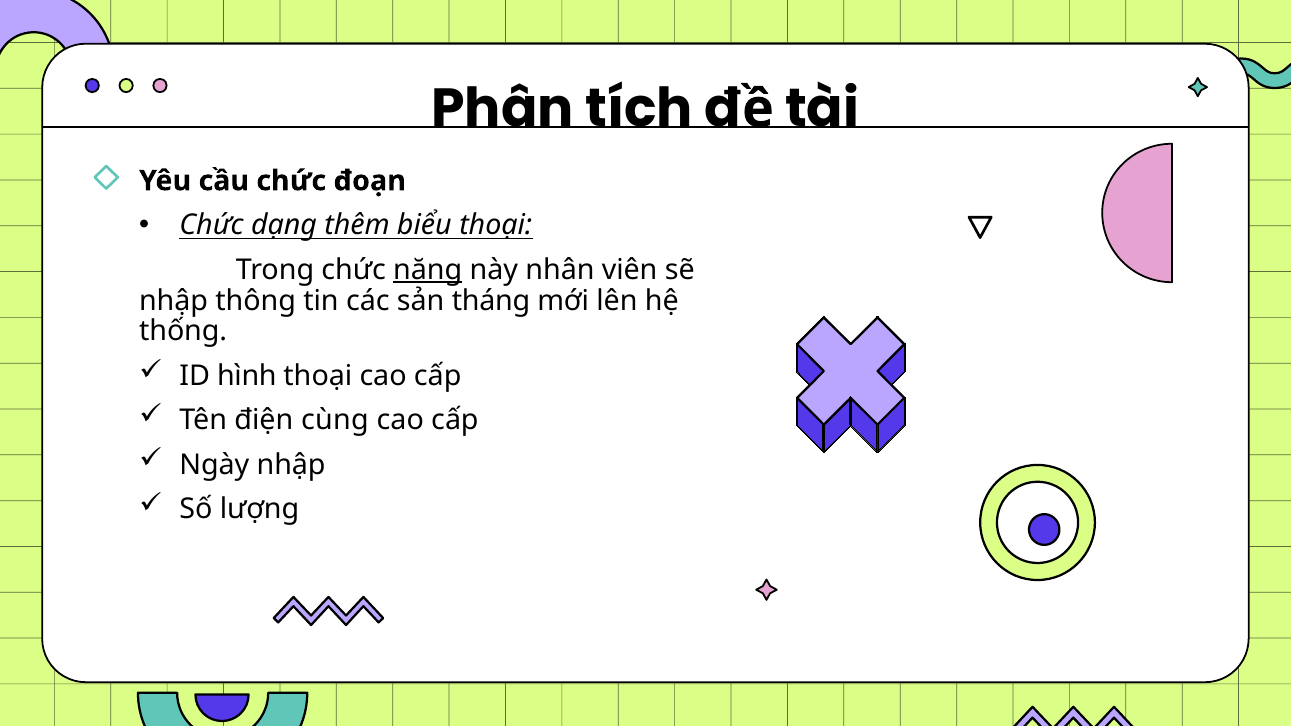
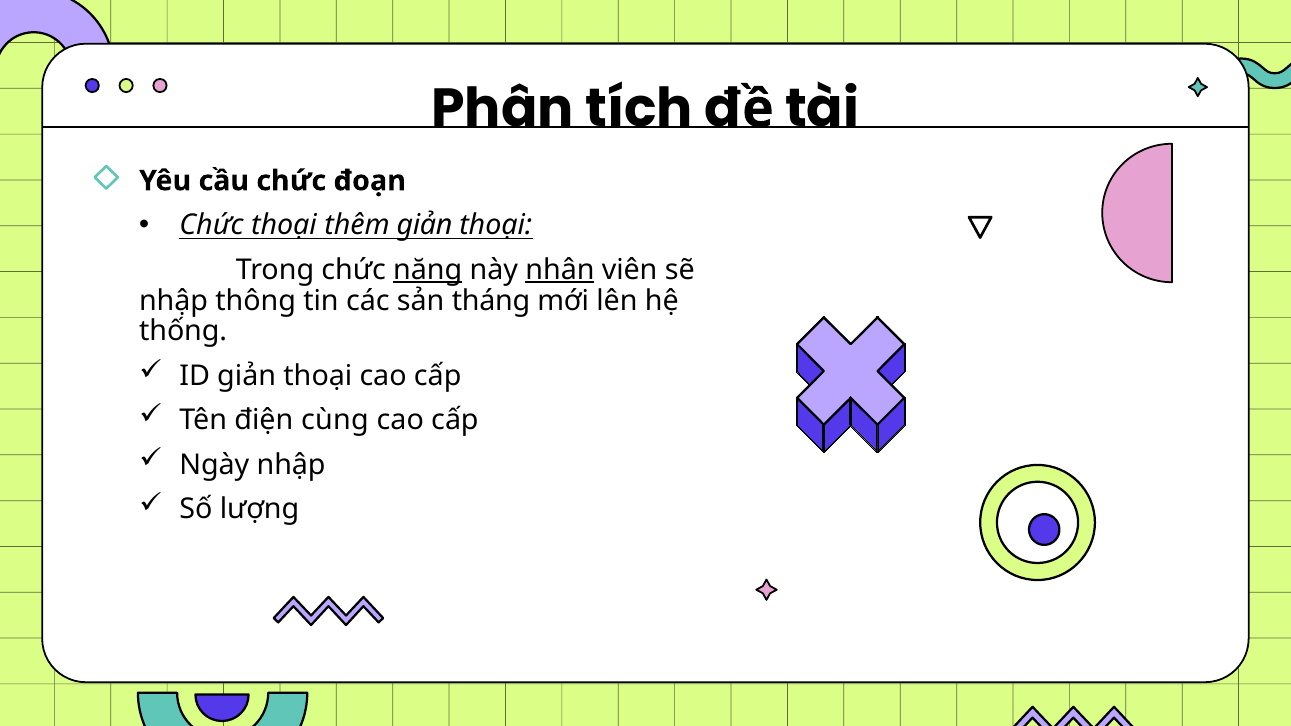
Chức dạng: dạng -> thoại
thêm biểu: biểu -> giản
nhân underline: none -> present
ID hình: hình -> giản
